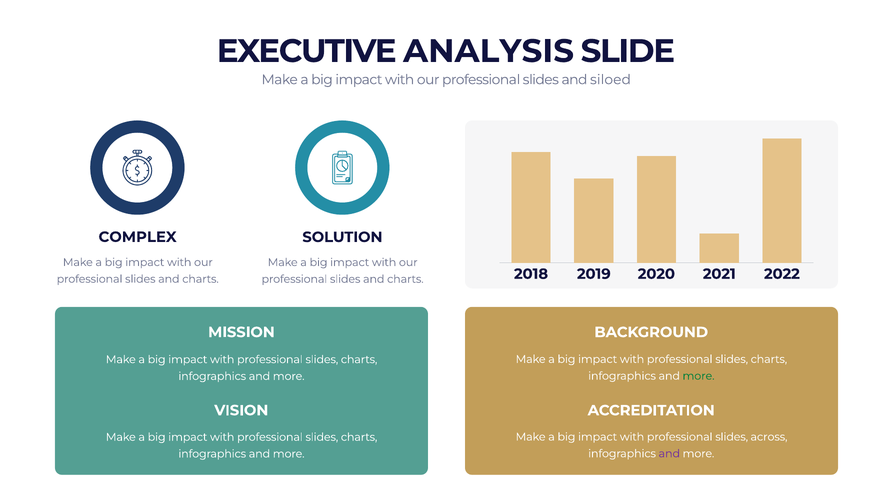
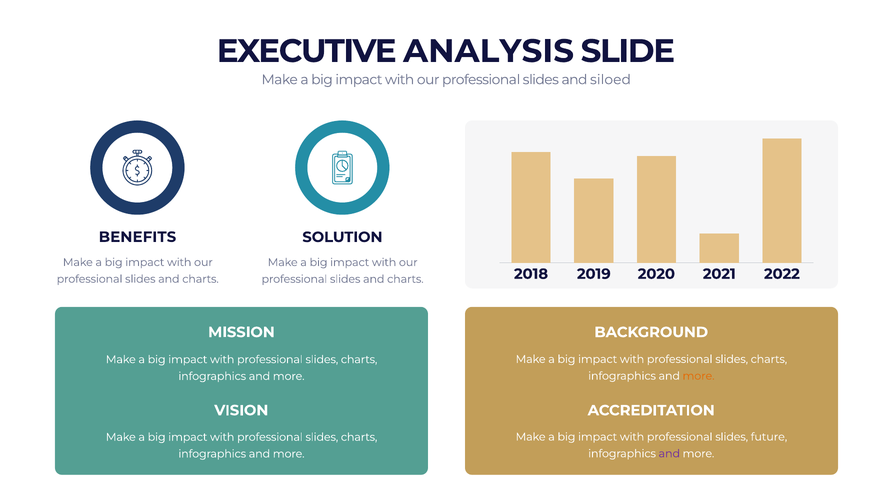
COMPLEX: COMPLEX -> BENEFITS
more at (699, 376) colour: green -> orange
across: across -> future
